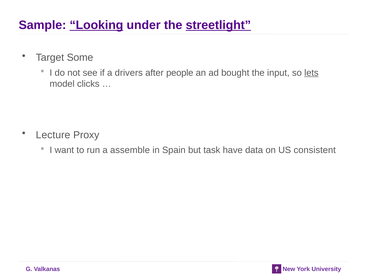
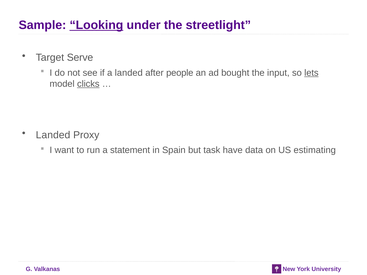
streetlight underline: present -> none
Some: Some -> Serve
a drivers: drivers -> landed
clicks underline: none -> present
Lecture at (53, 135): Lecture -> Landed
assemble: assemble -> statement
consistent: consistent -> estimating
